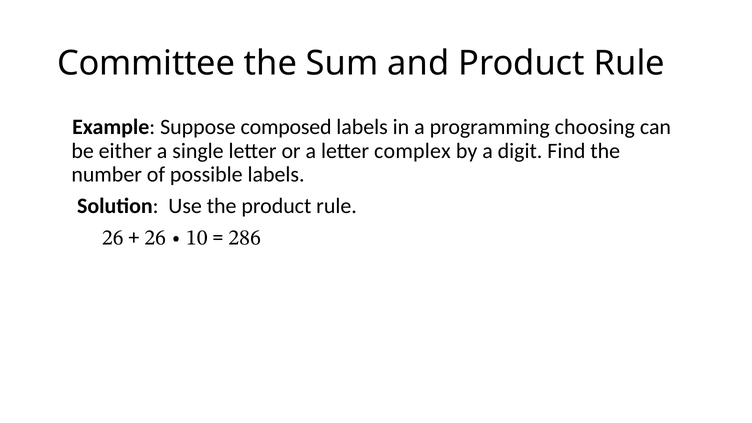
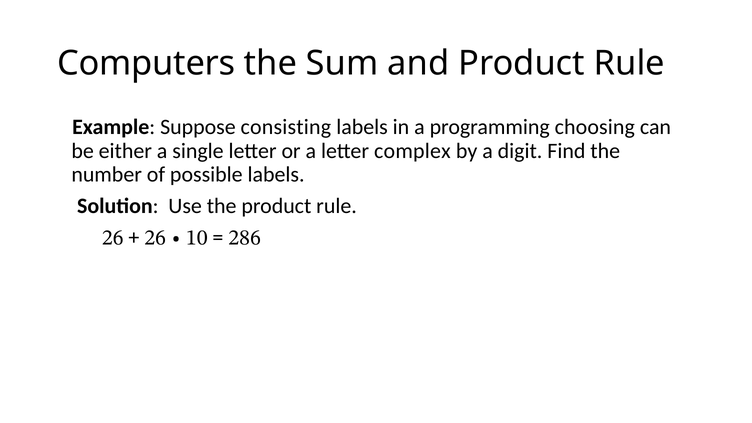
Committee: Committee -> Computers
composed: composed -> consisting
